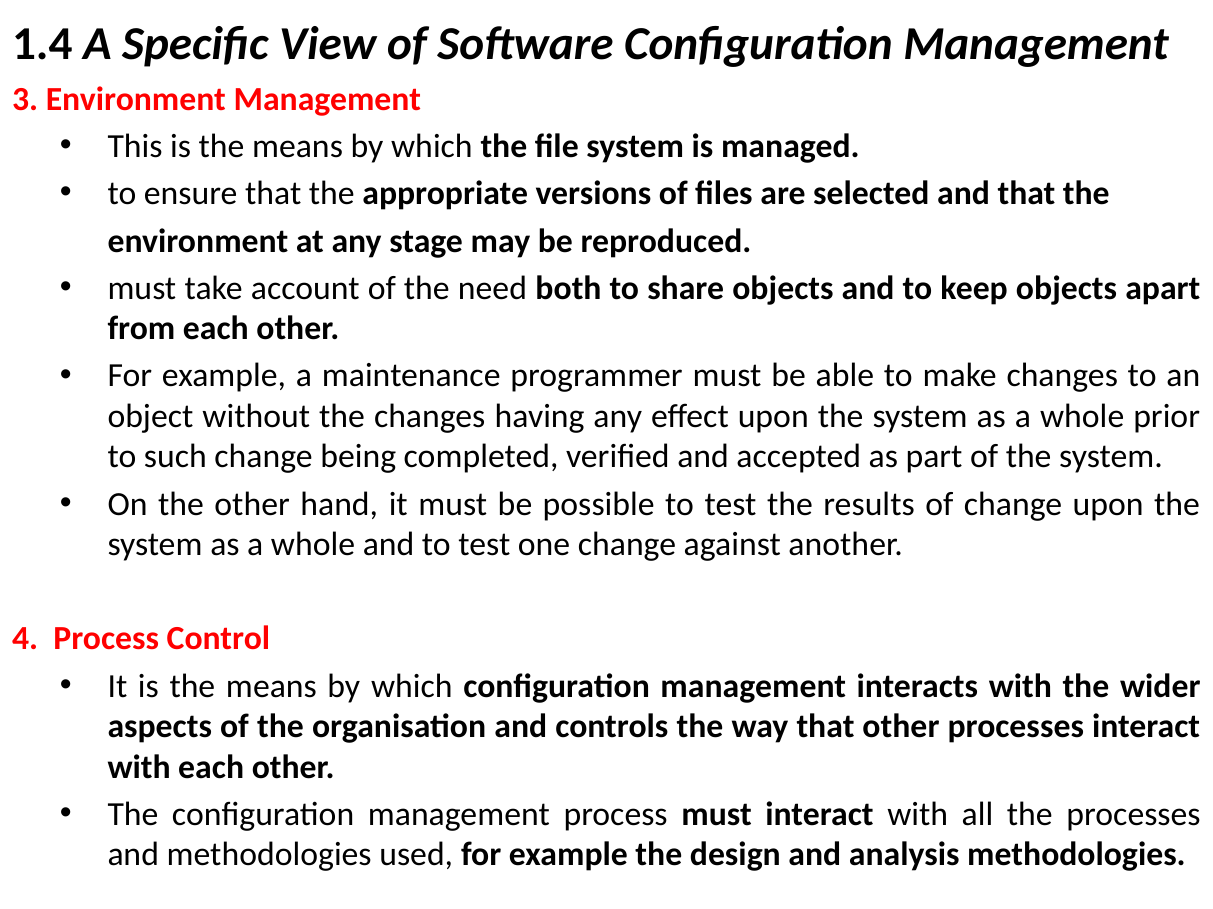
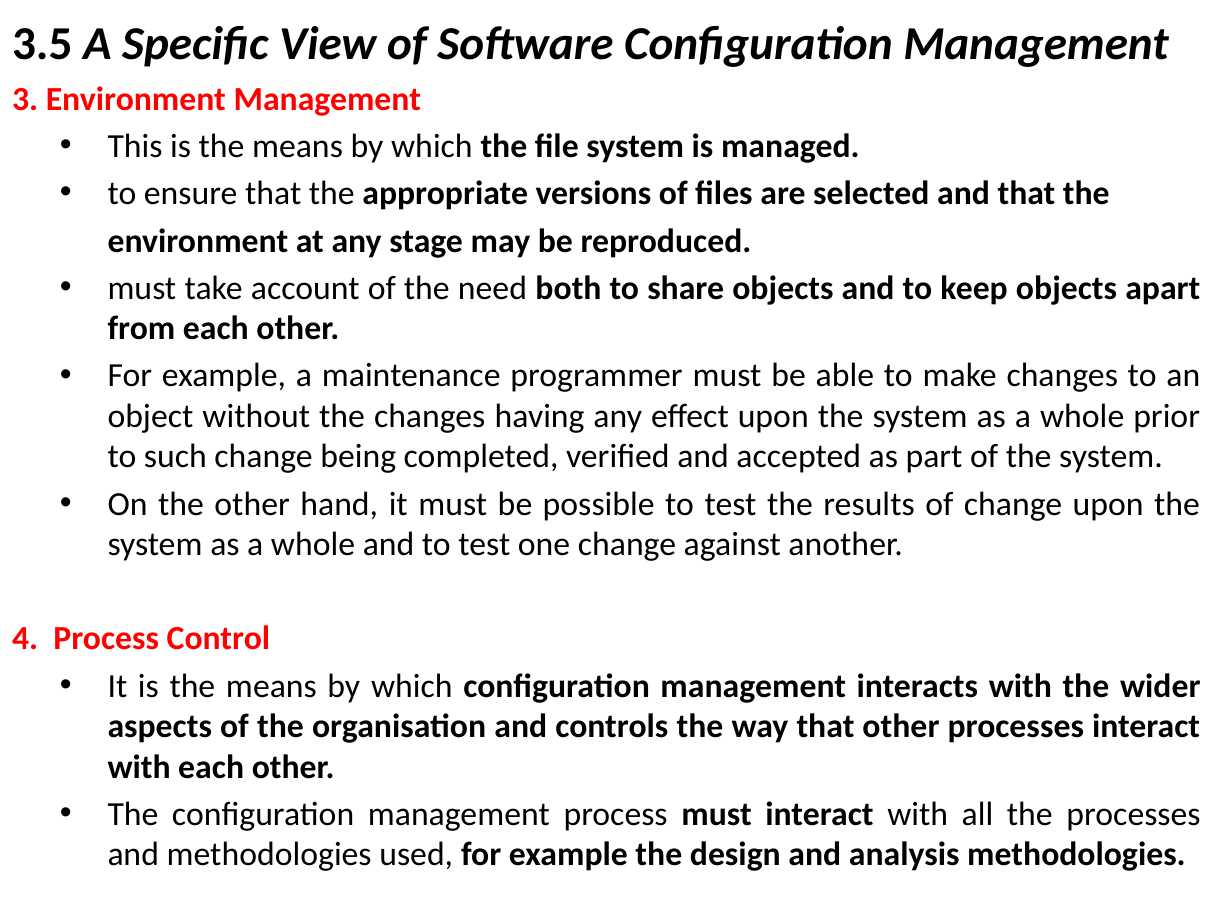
1.4: 1.4 -> 3.5
